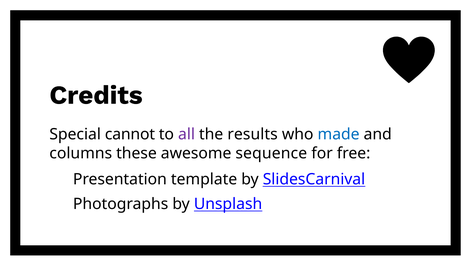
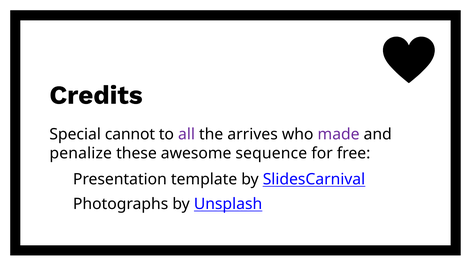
results: results -> arrives
made colour: blue -> purple
columns: columns -> penalize
